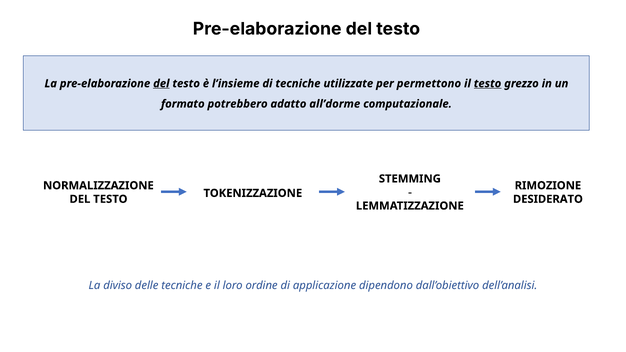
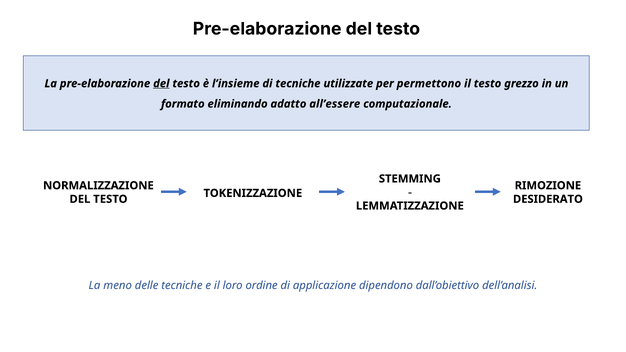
testo at (488, 84) underline: present -> none
potrebbero: potrebbero -> eliminando
all’dorme: all’dorme -> all’essere
diviso: diviso -> meno
